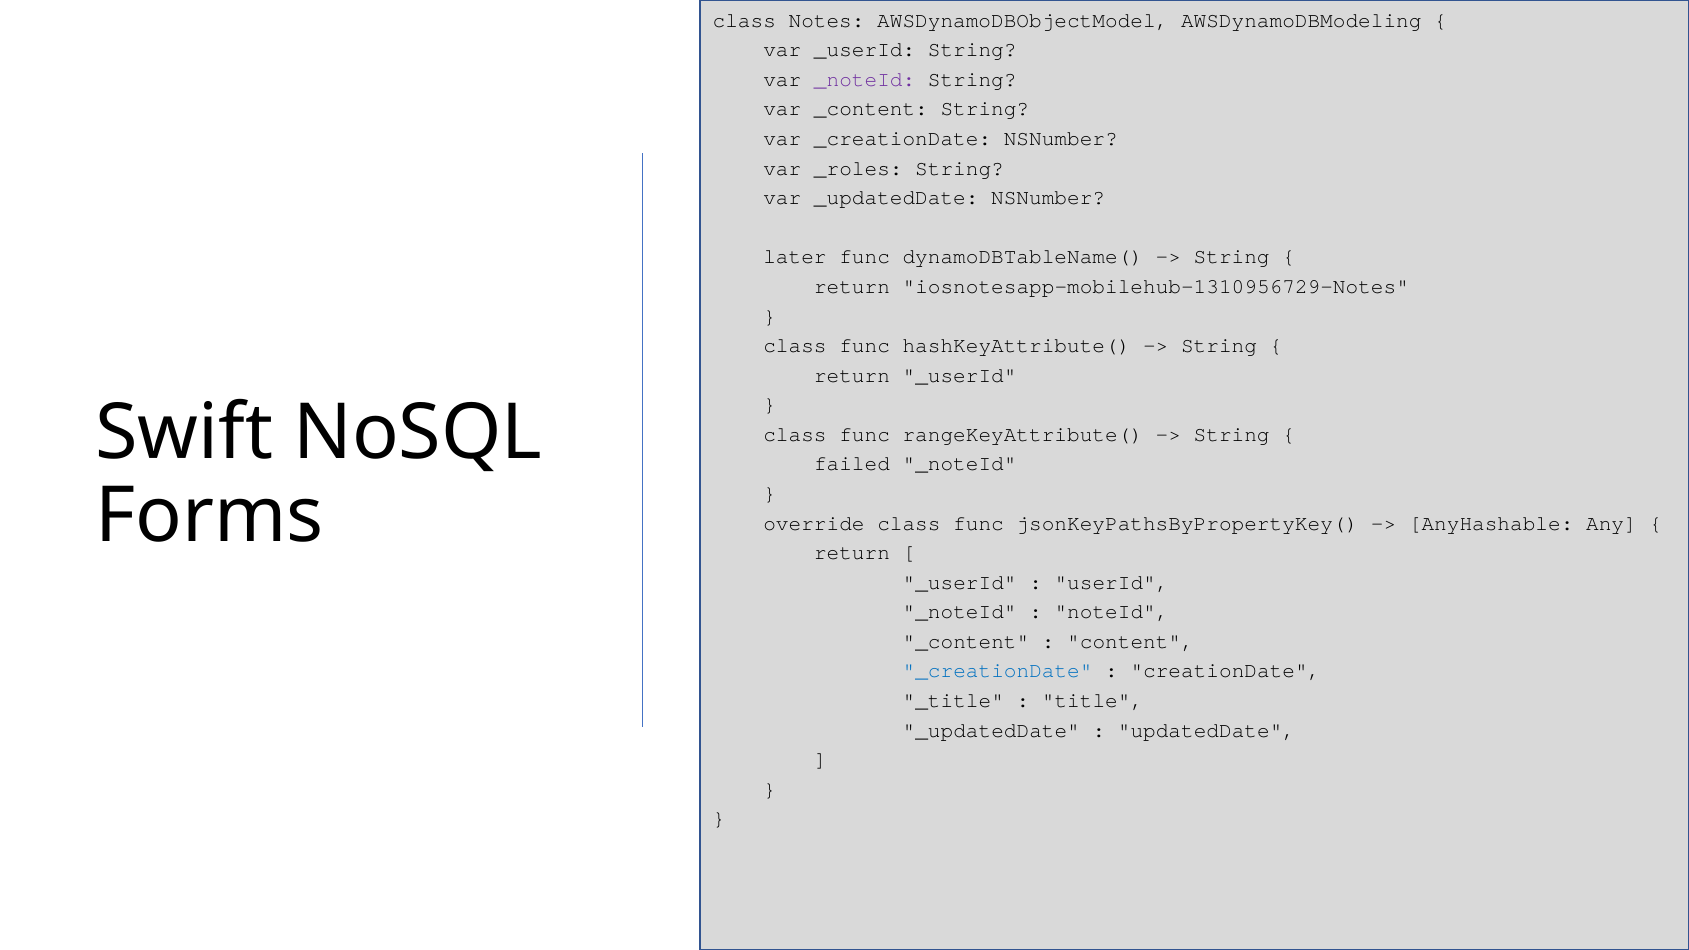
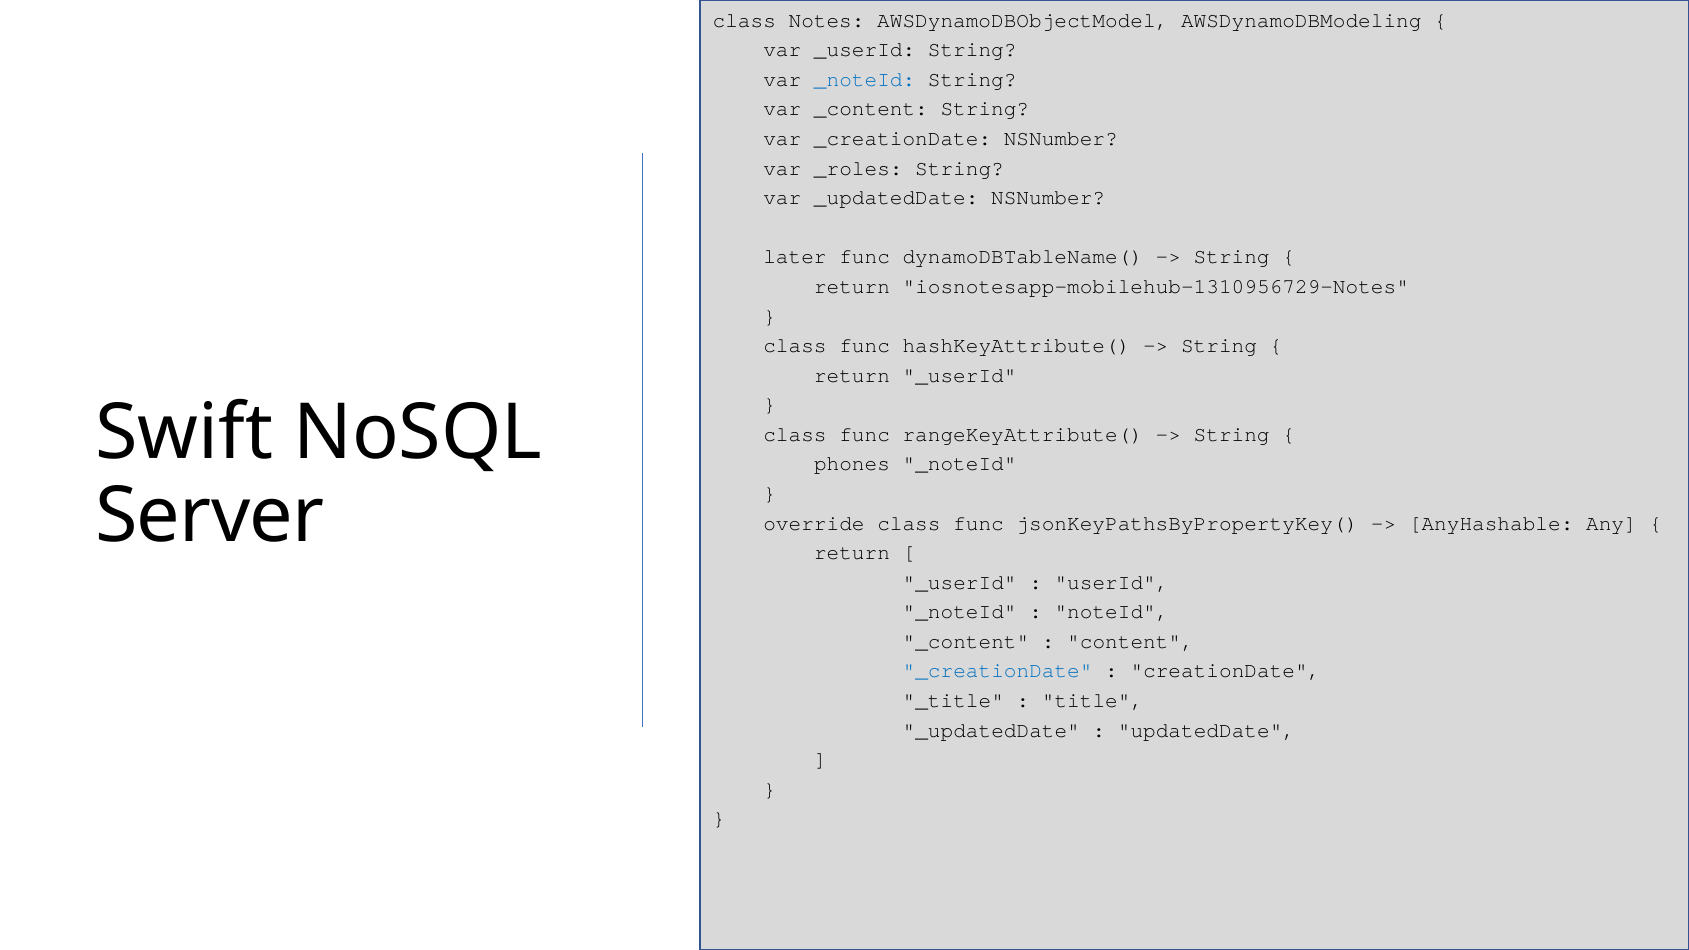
_noteId at (865, 79) colour: purple -> blue
failed: failed -> phones
Forms: Forms -> Server
